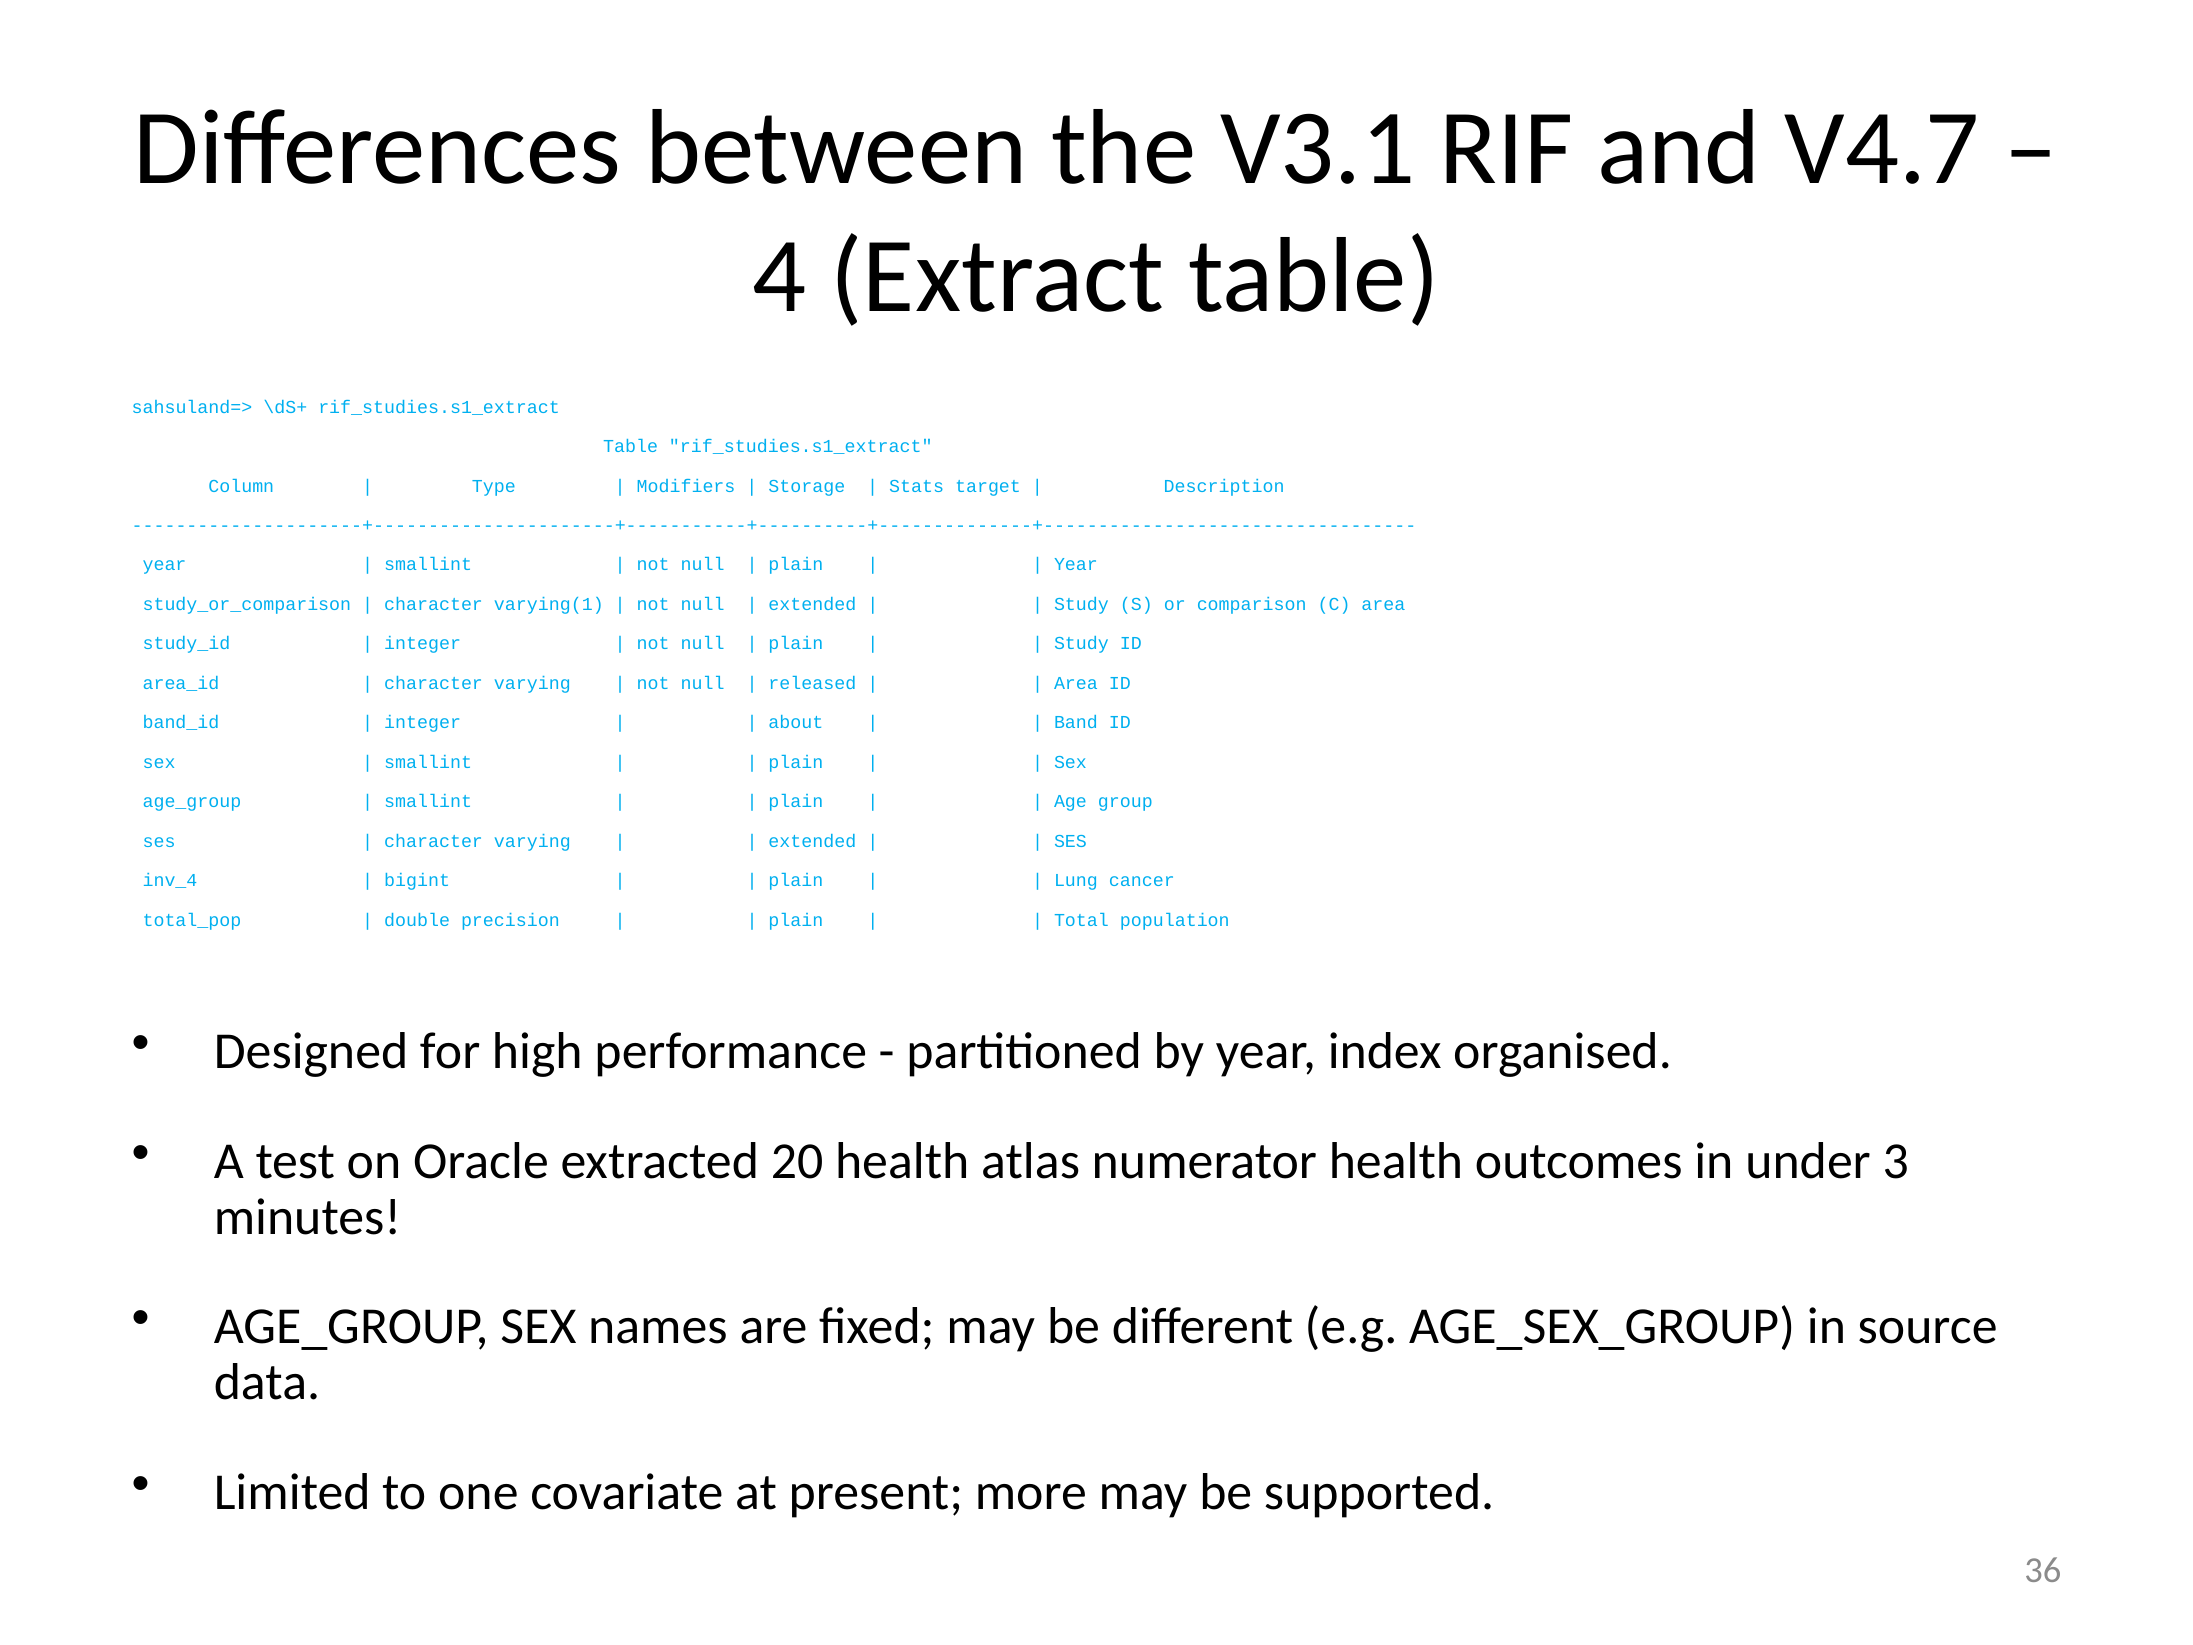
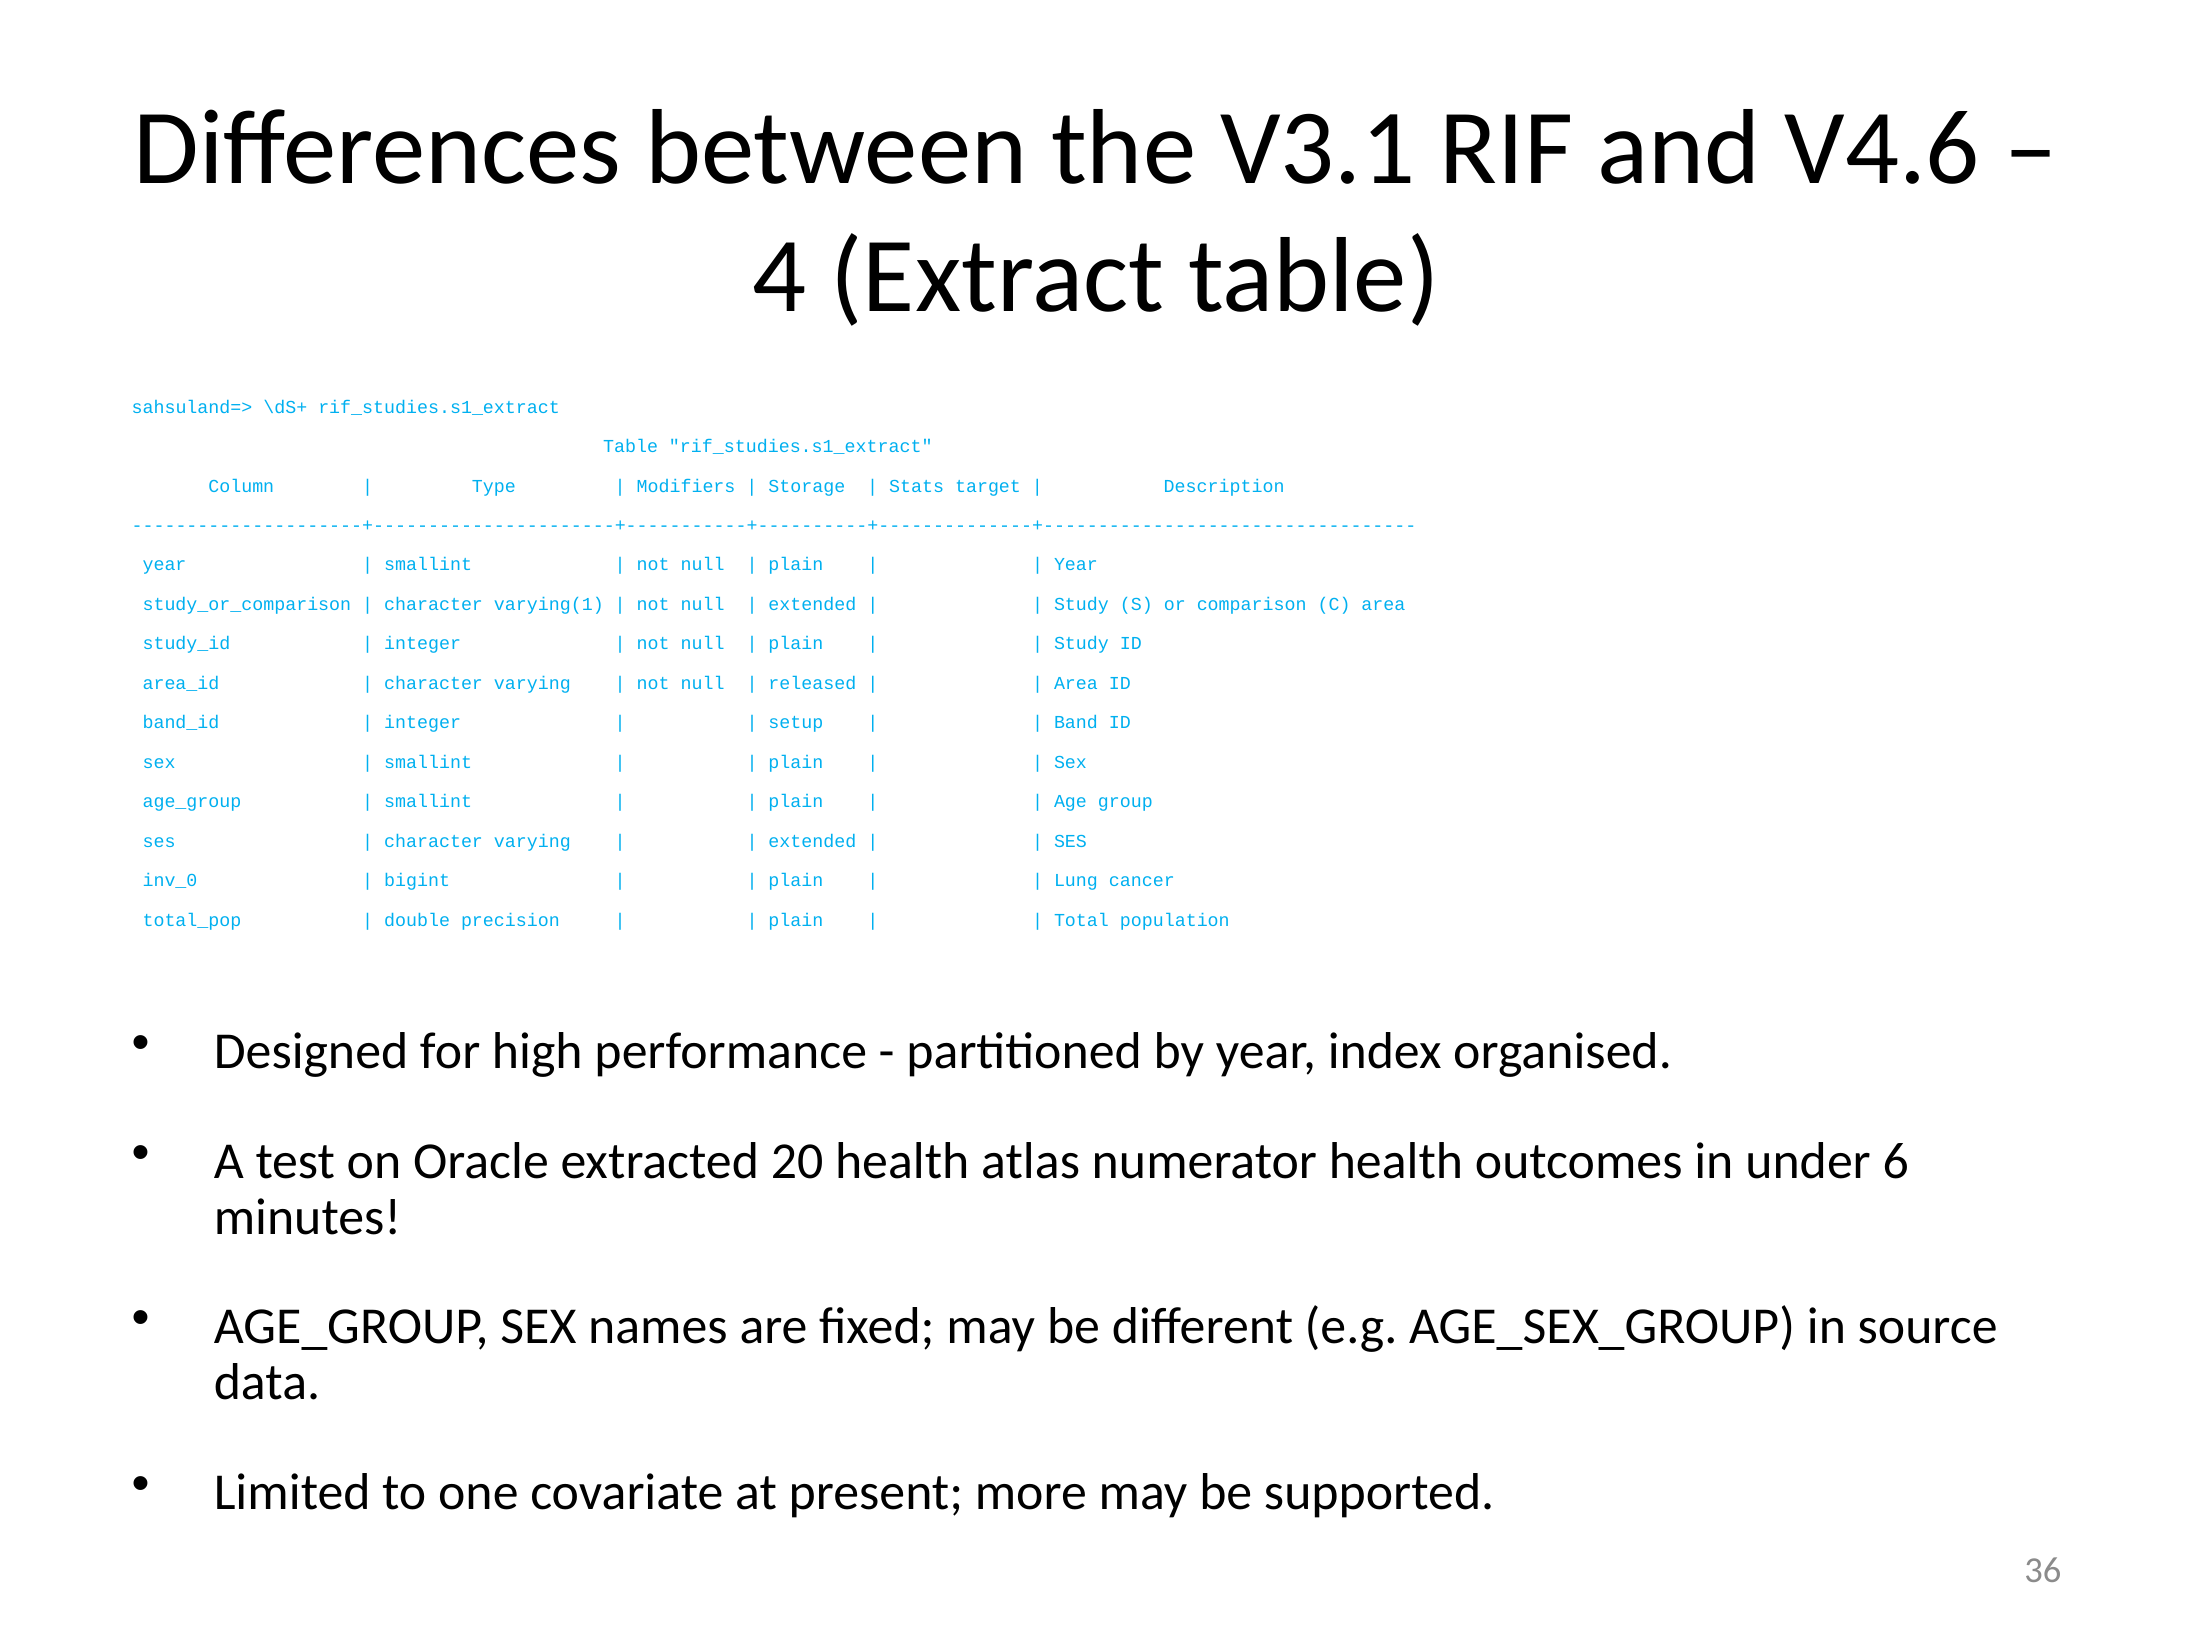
V4.7: V4.7 -> V4.6
about: about -> setup
inv_4: inv_4 -> inv_0
3: 3 -> 6
